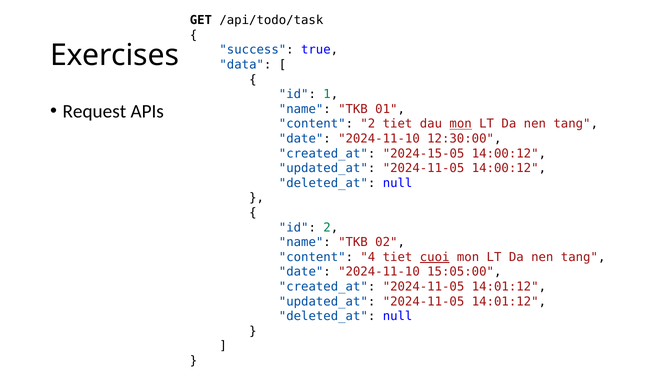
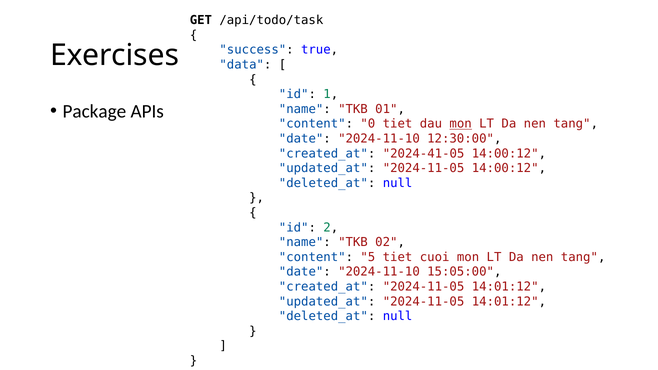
Request: Request -> Package
content 2: 2 -> 0
2024-15-05: 2024-15-05 -> 2024-41-05
4: 4 -> 5
cuoi underline: present -> none
